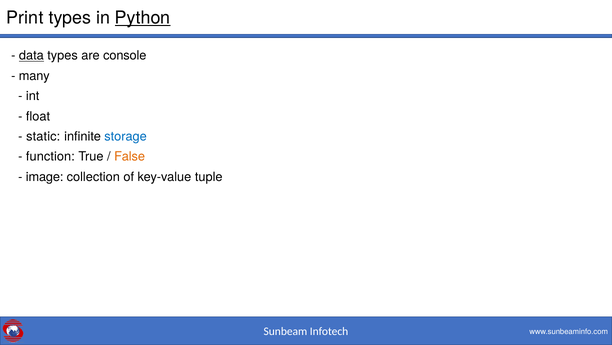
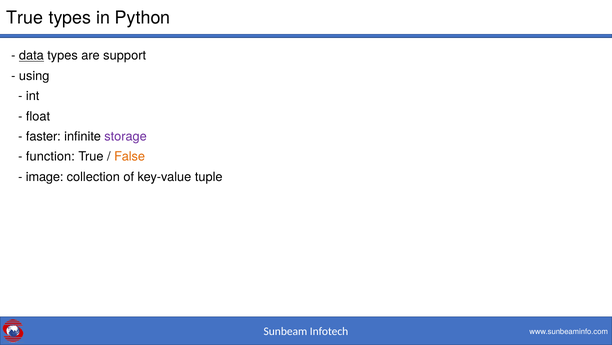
Print at (25, 18): Print -> True
Python underline: present -> none
console: console -> support
many: many -> using
static: static -> faster
storage colour: blue -> purple
